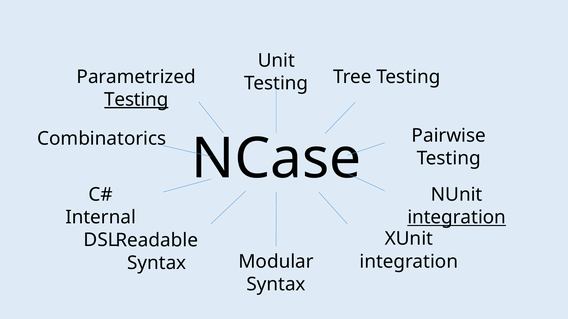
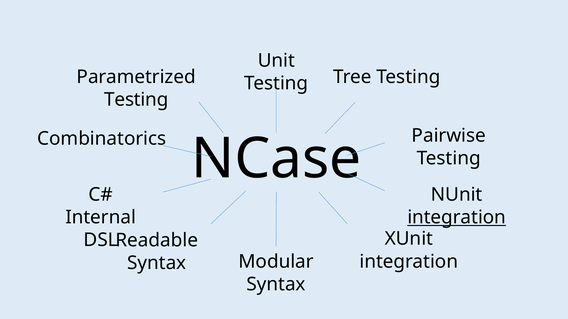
Testing at (136, 100) underline: present -> none
